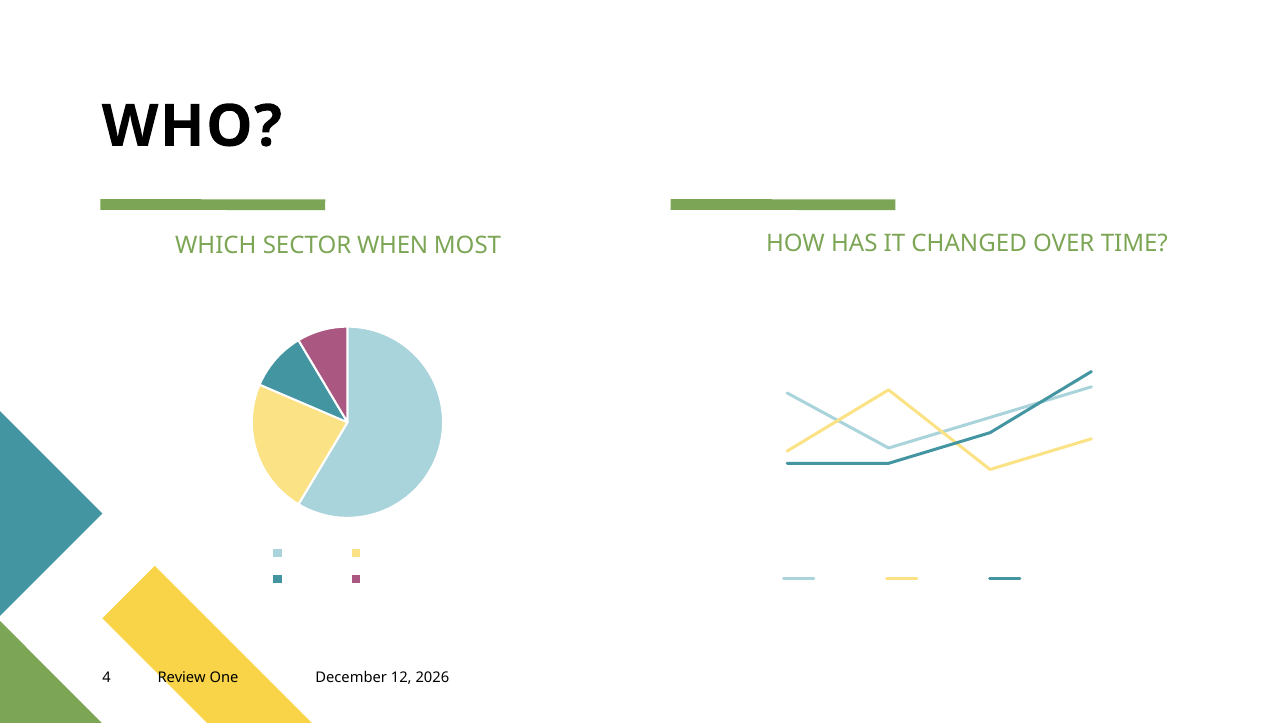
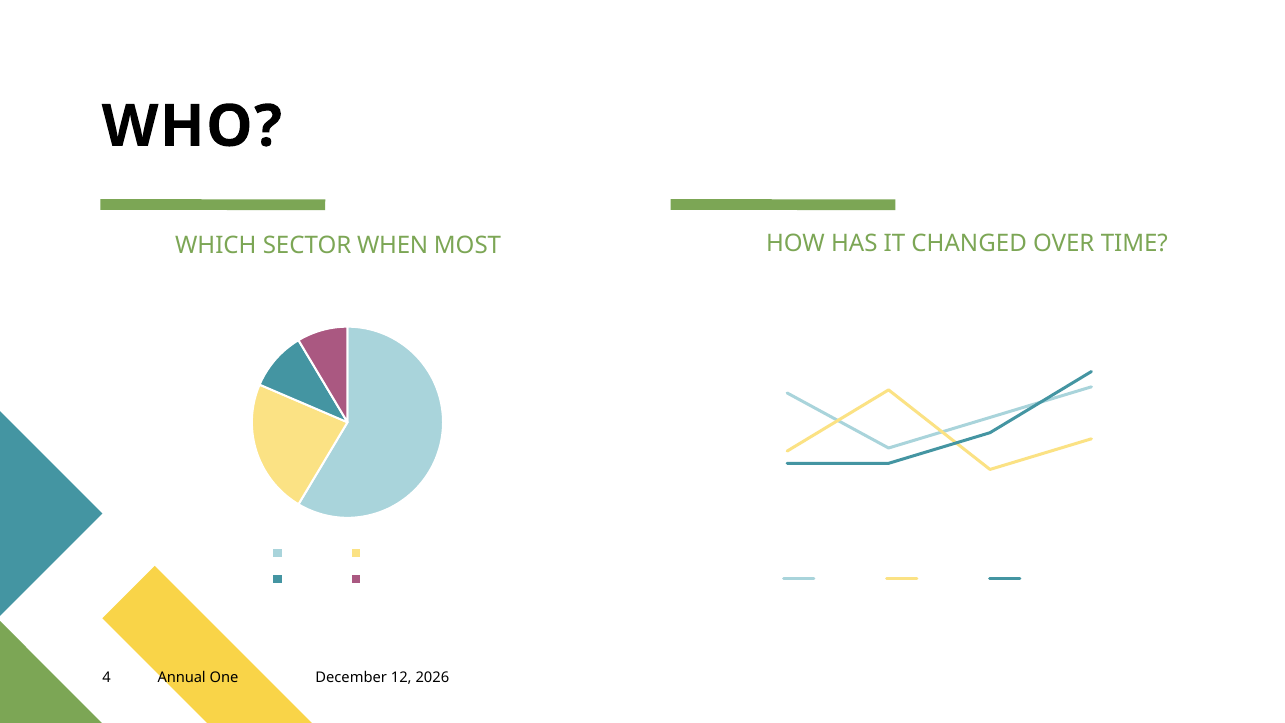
Review: Review -> Annual
